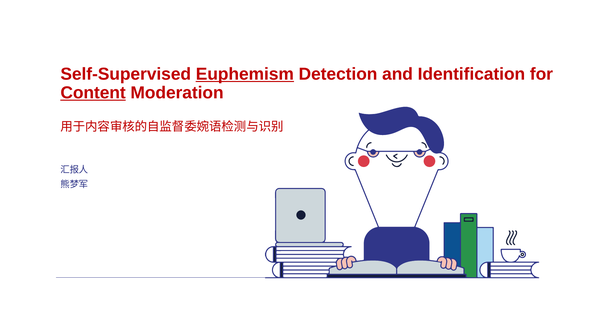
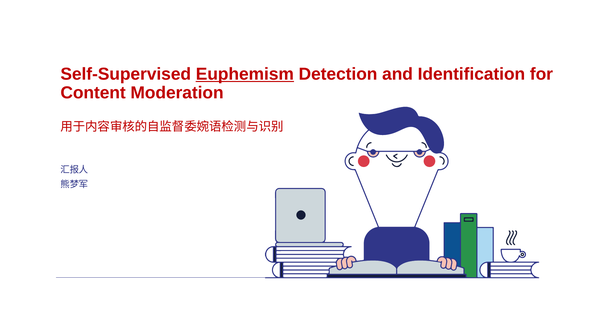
Content underline: present -> none
